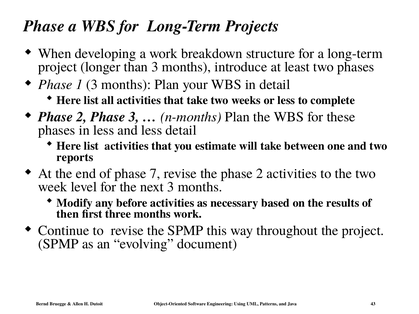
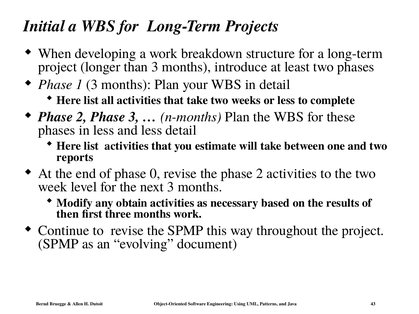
Phase at (44, 26): Phase -> Initial
7: 7 -> 0
before: before -> obtain
